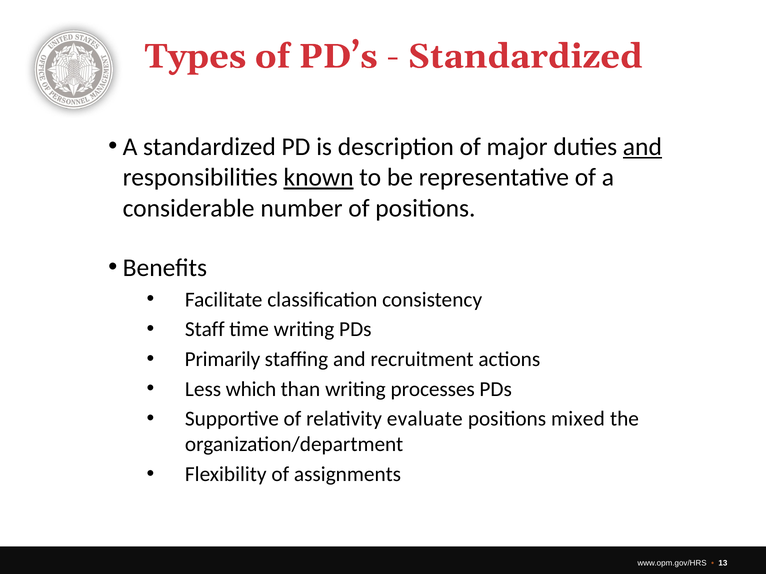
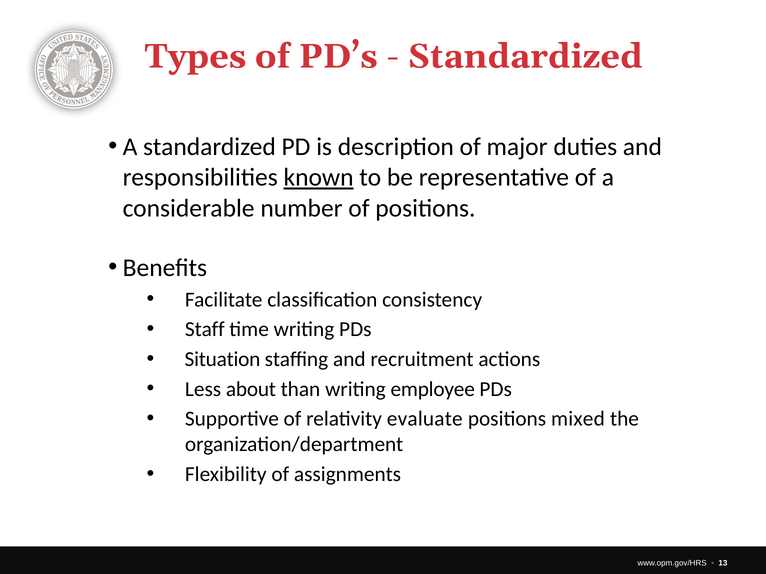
and at (642, 147) underline: present -> none
Primarily: Primarily -> Situation
which: which -> about
processes: processes -> employee
